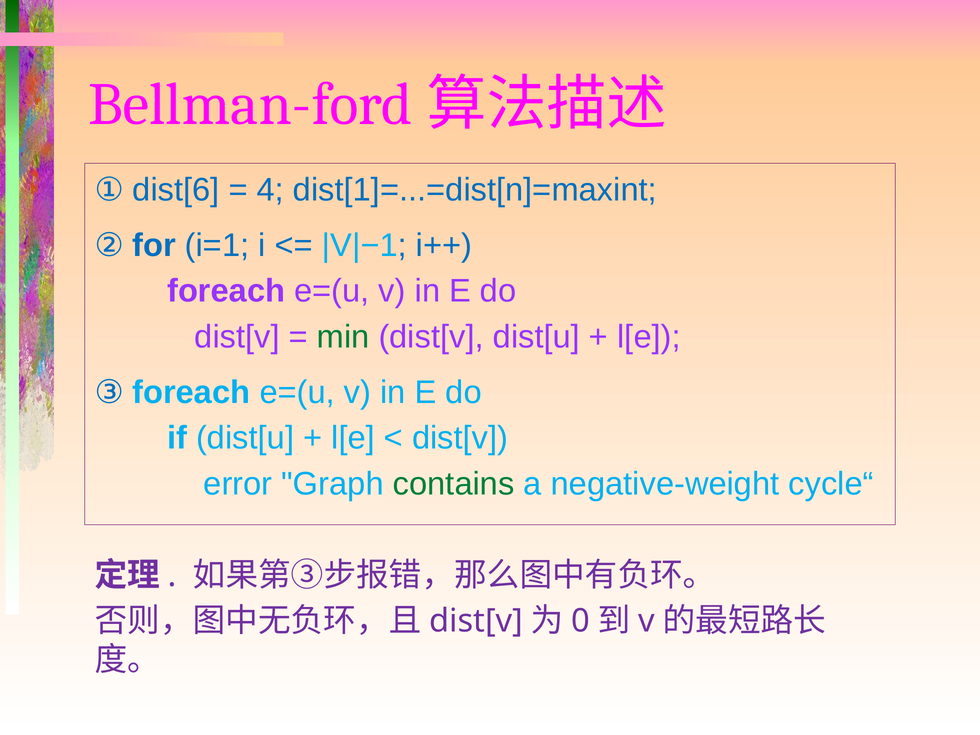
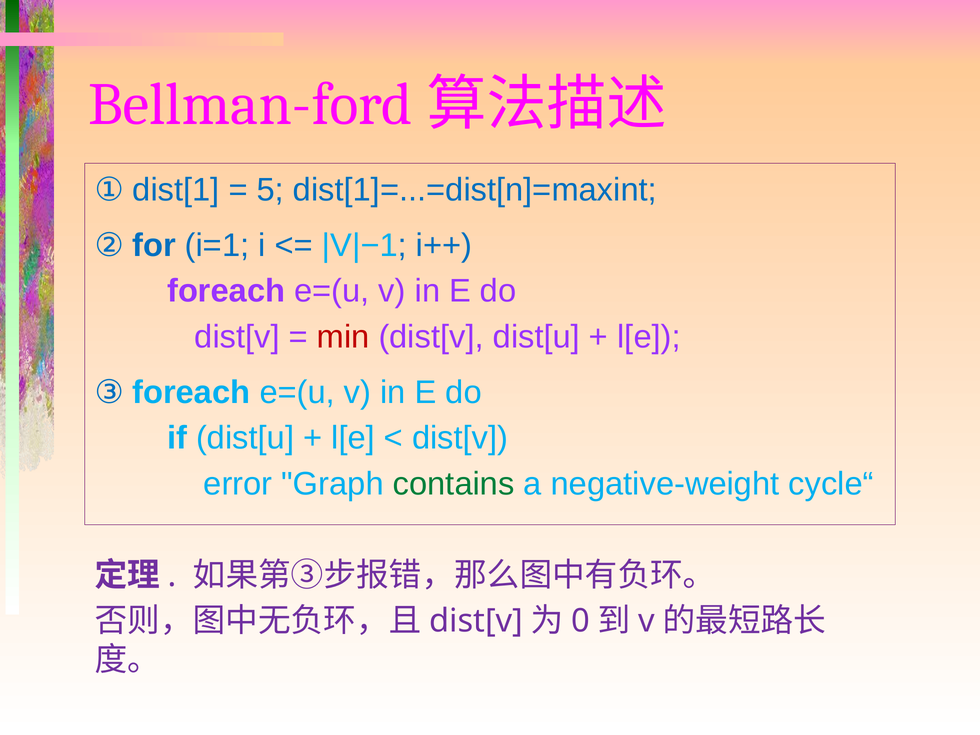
dist[6: dist[6 -> dist[1
4: 4 -> 5
min colour: green -> red
